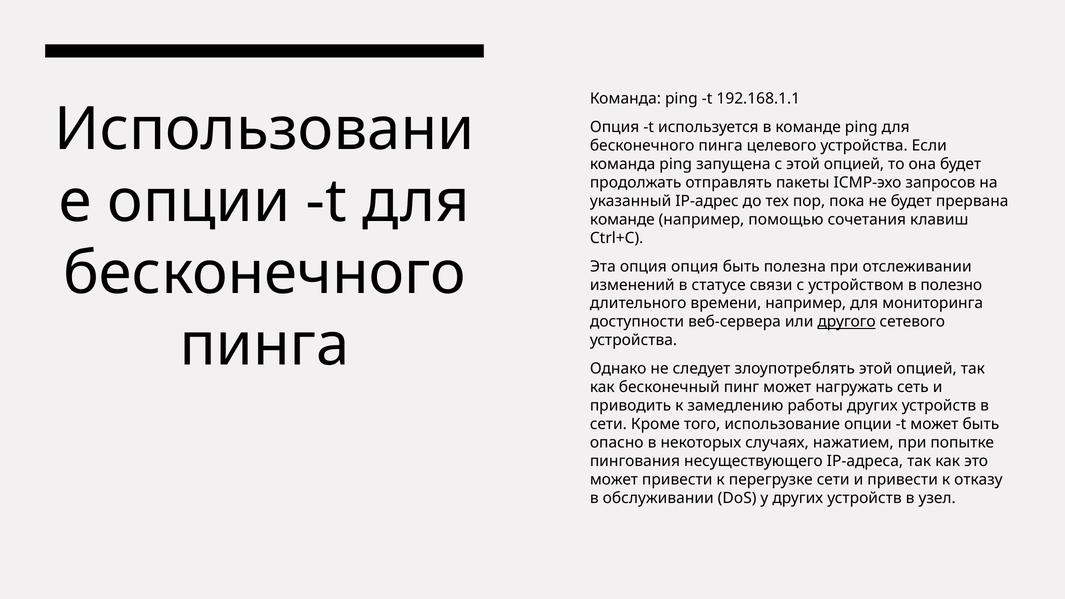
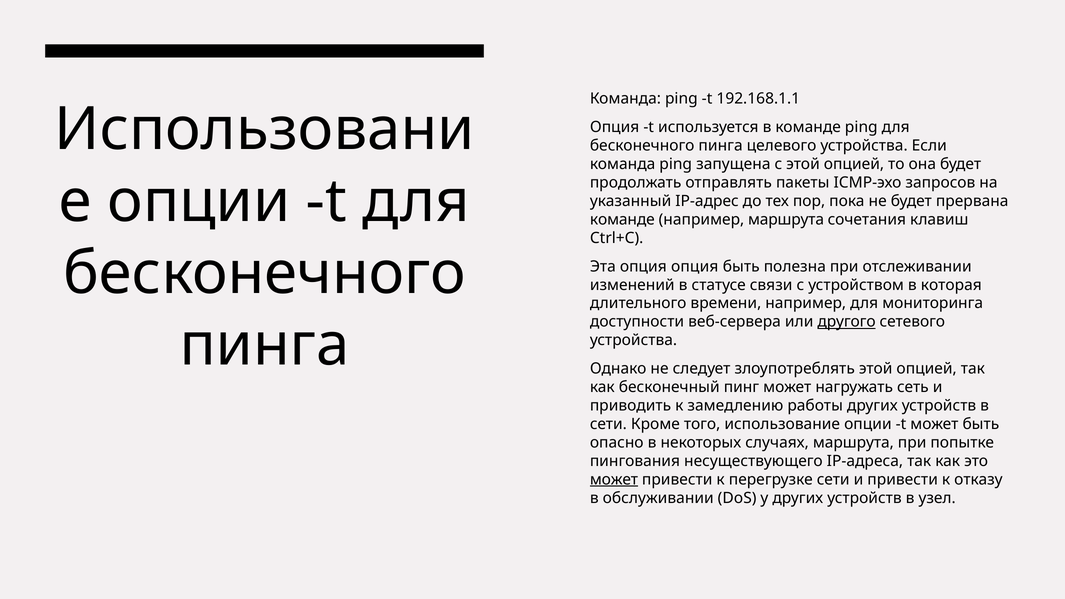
например помощью: помощью -> маршрута
полезно: полезно -> которая
случаях нажатием: нажатием -> маршрута
может at (614, 479) underline: none -> present
